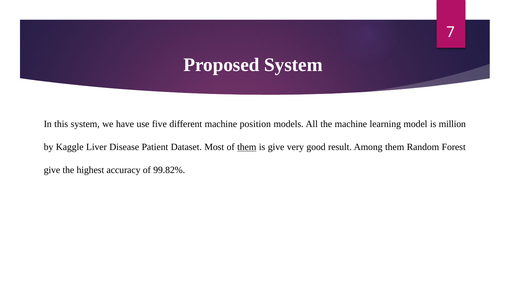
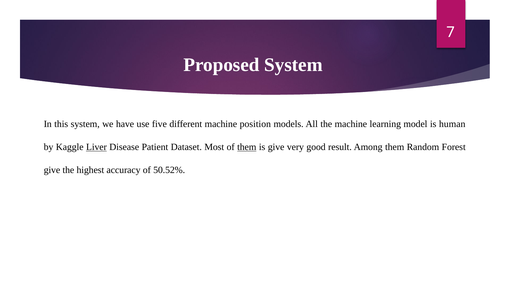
million: million -> human
Liver underline: none -> present
99.82%: 99.82% -> 50.52%
